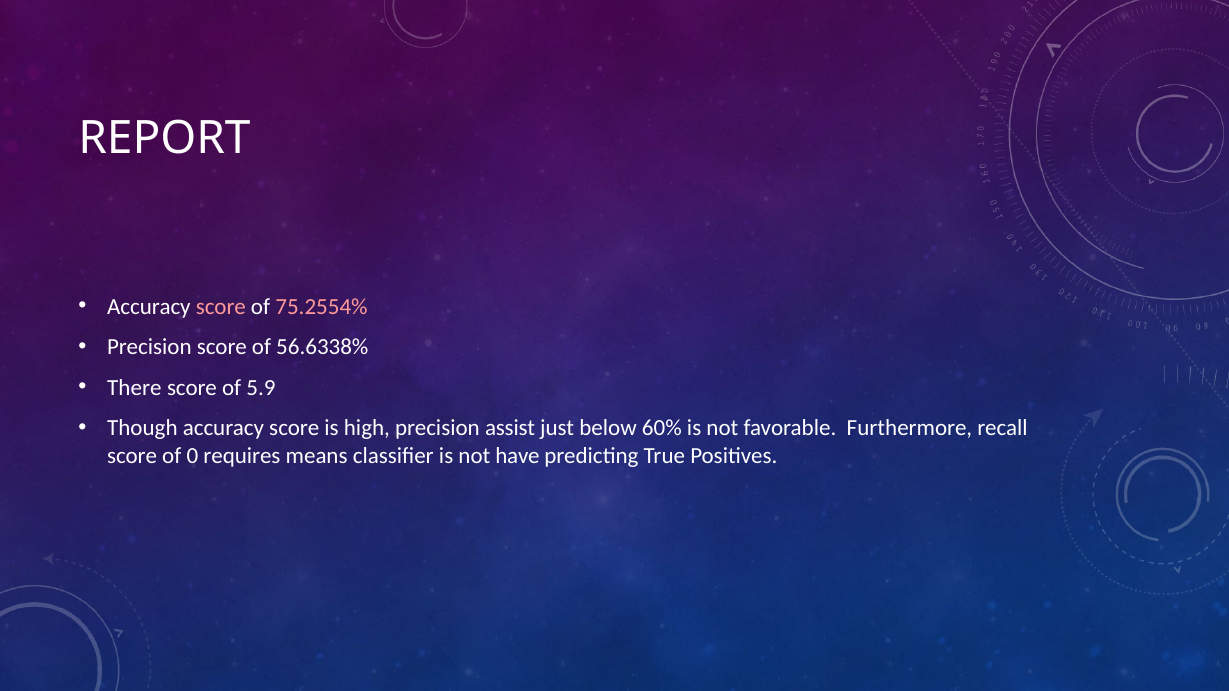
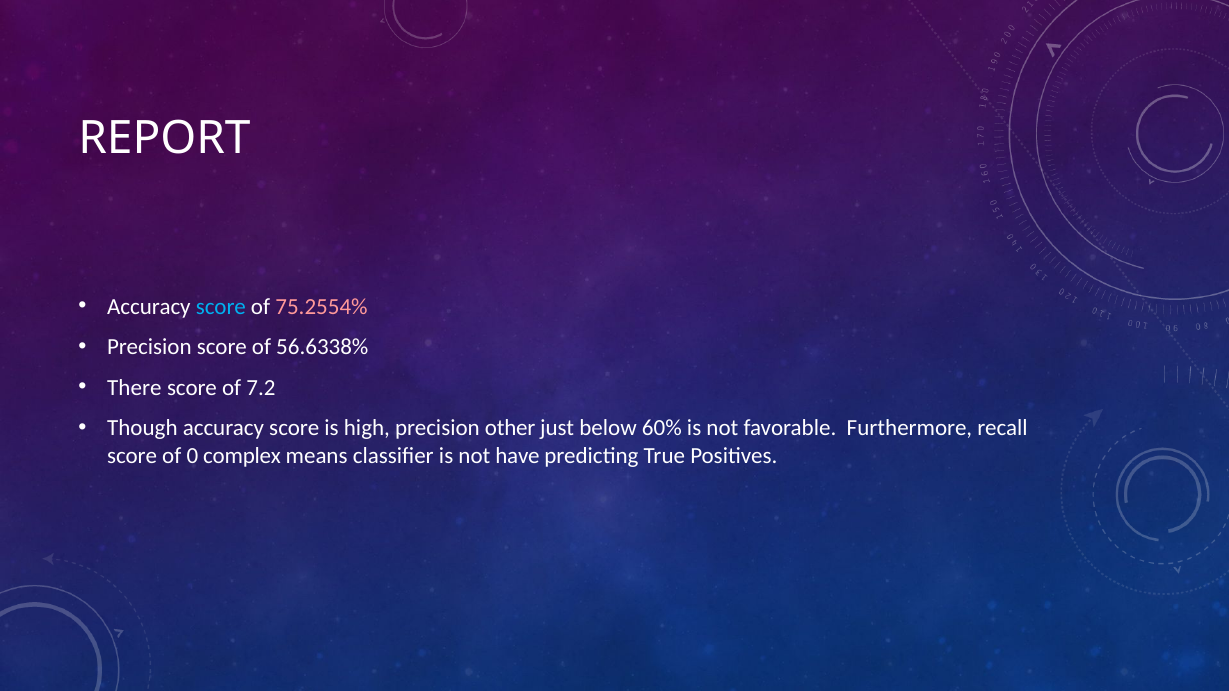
score at (221, 307) colour: pink -> light blue
5.9: 5.9 -> 7.2
assist: assist -> other
requires: requires -> complex
